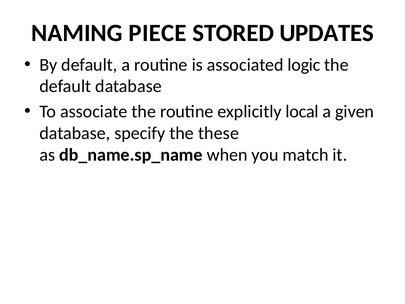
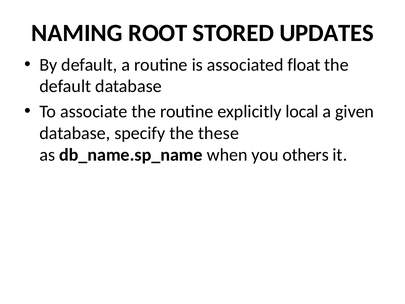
PIECE: PIECE -> ROOT
logic: logic -> float
match: match -> others
